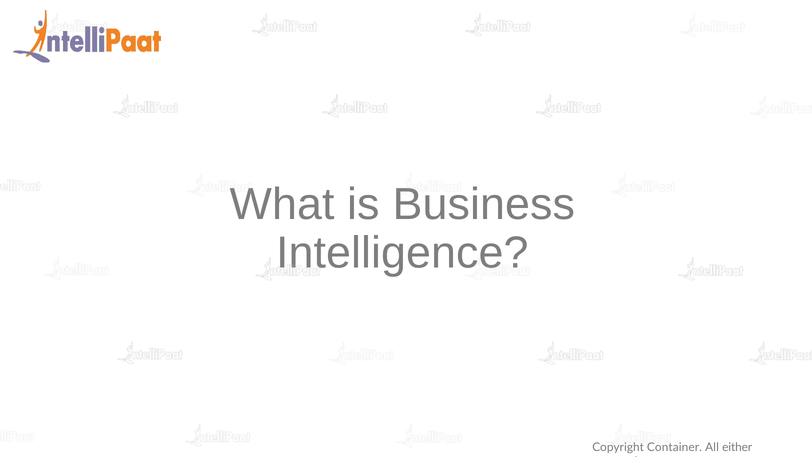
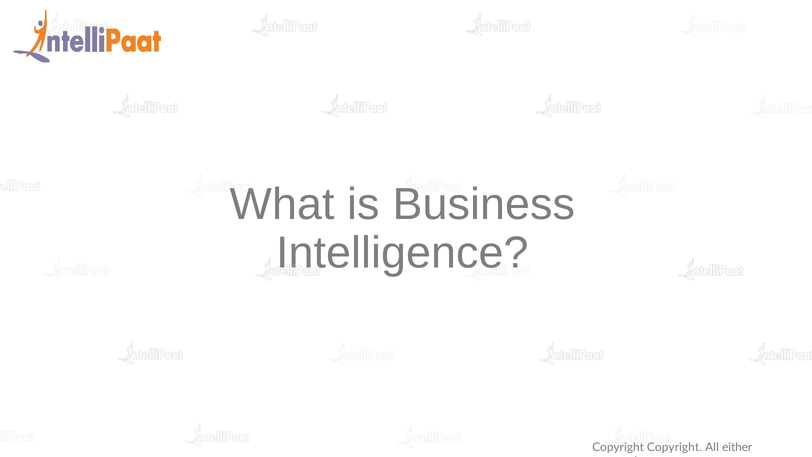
Copyright Container: Container -> Copyright
